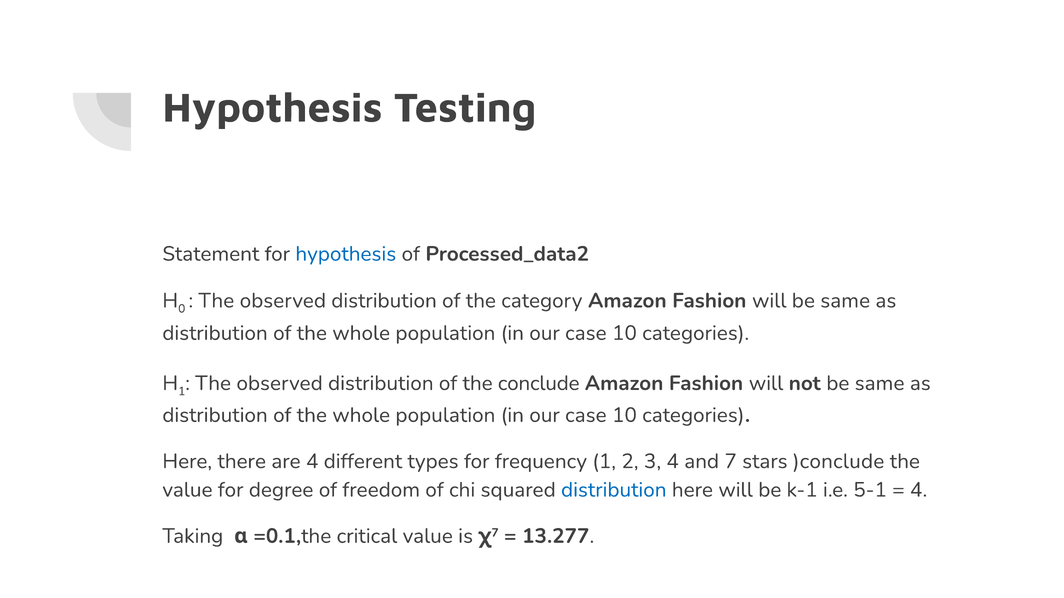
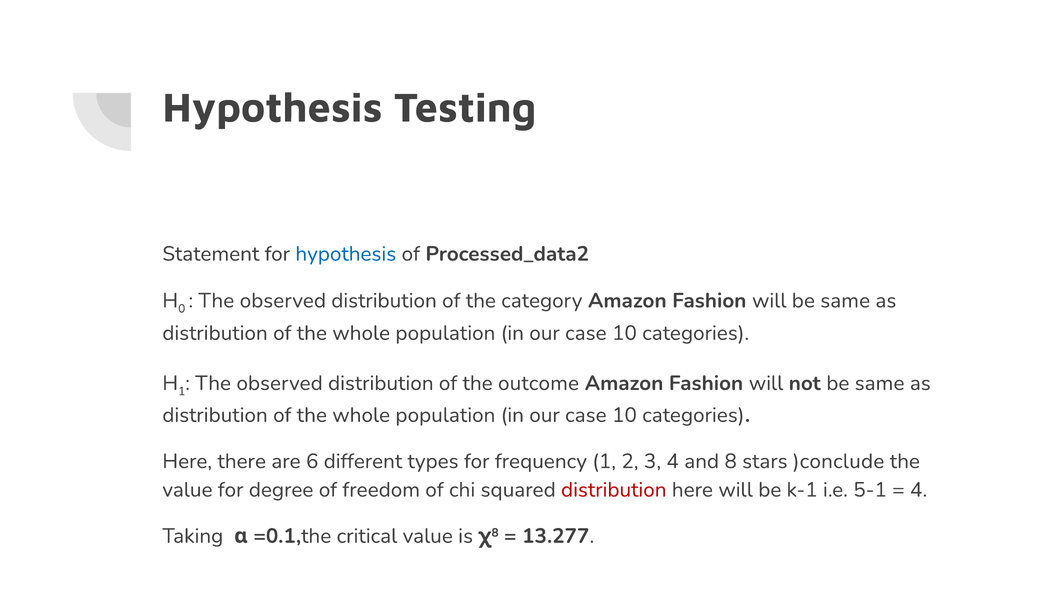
conclude: conclude -> outcome
are 4: 4 -> 6
and 7: 7 -> 8
distribution at (614, 490) colour: blue -> red
7 at (495, 533): 7 -> 8
